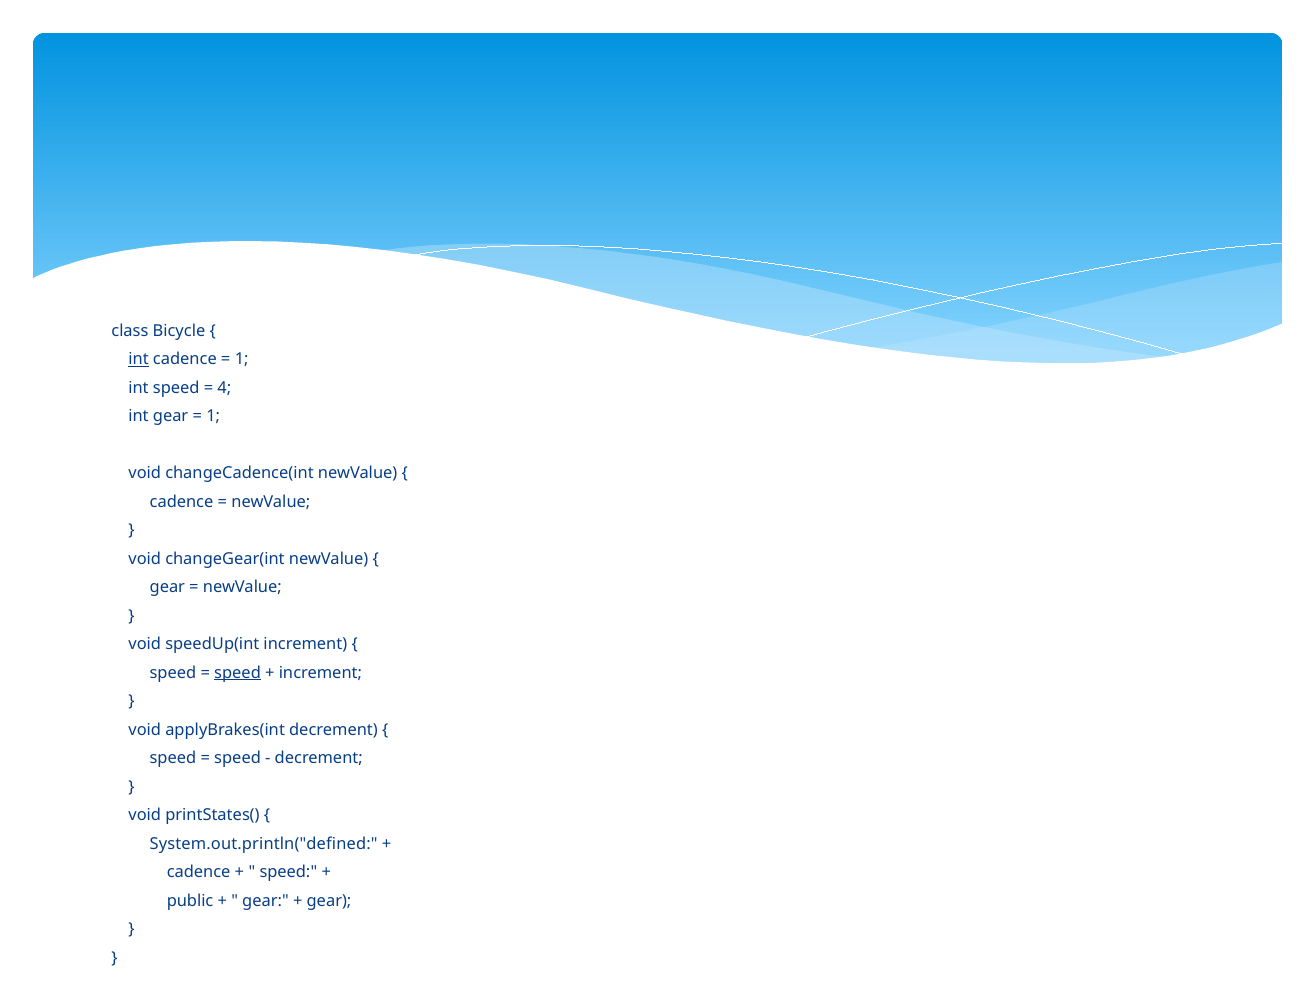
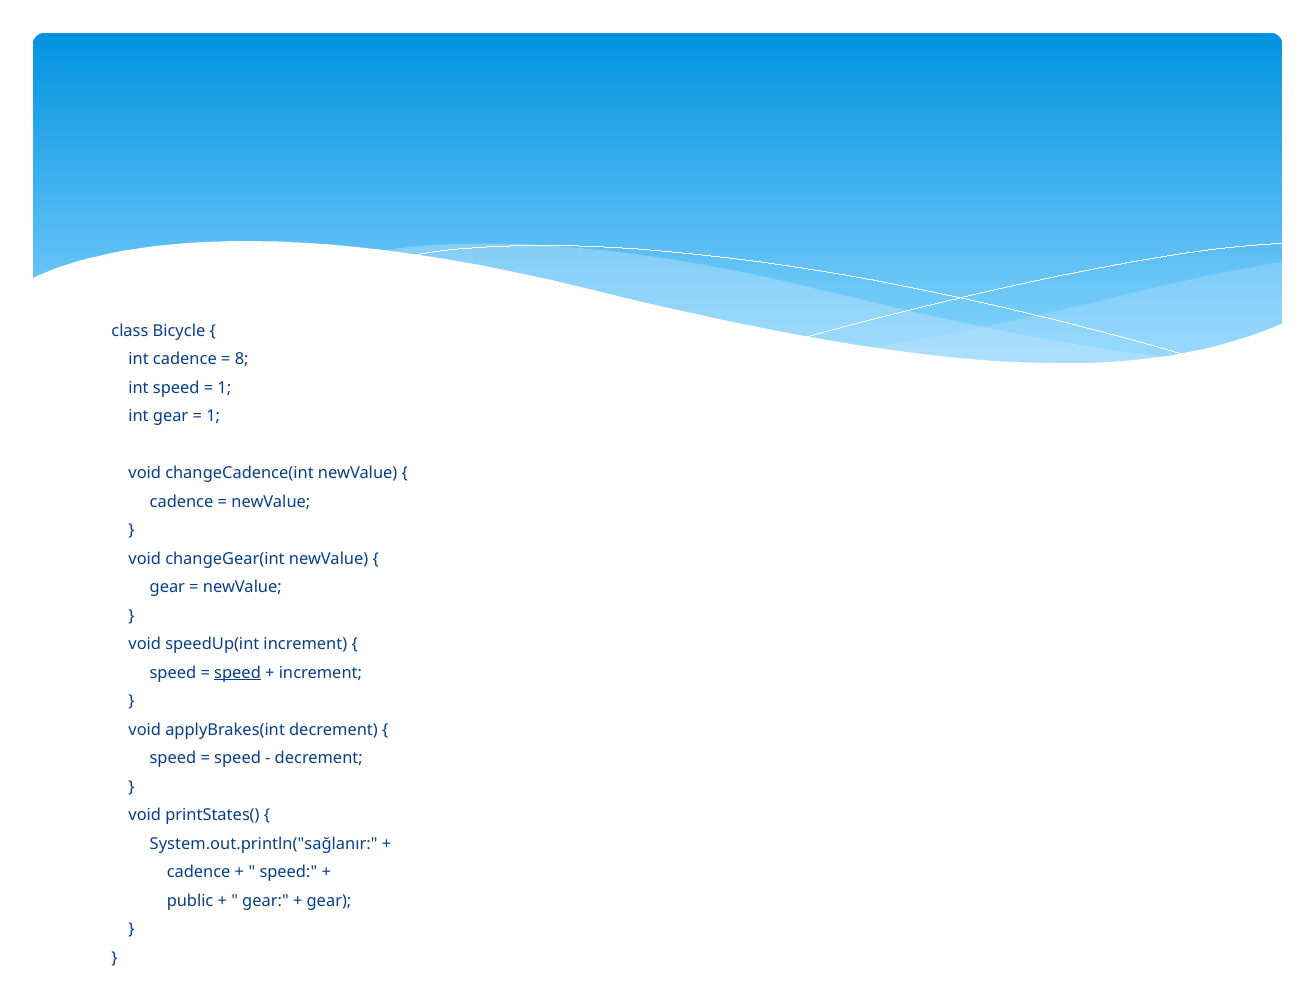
int at (139, 360) underline: present -> none
1 at (242, 360): 1 -> 8
4 at (224, 388): 4 -> 1
System.out.println("defined: System.out.println("defined -> System.out.println("sağlanır
